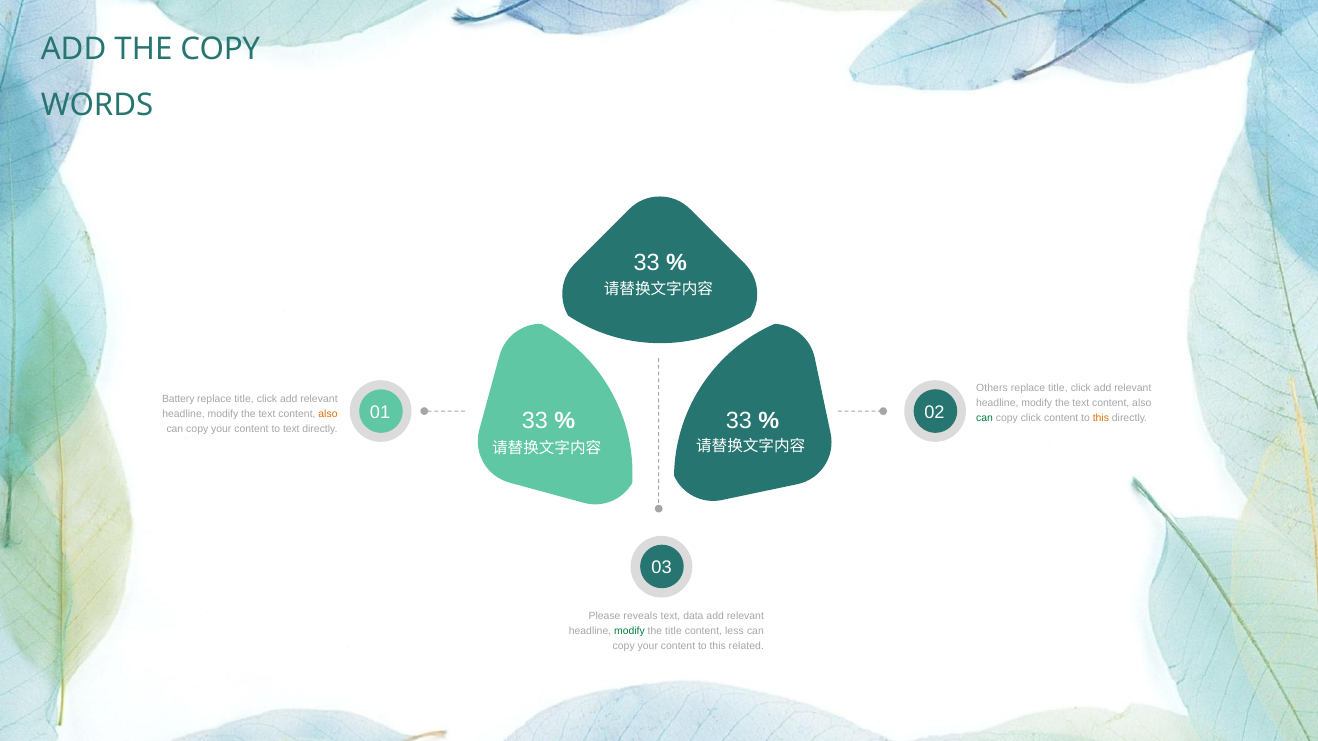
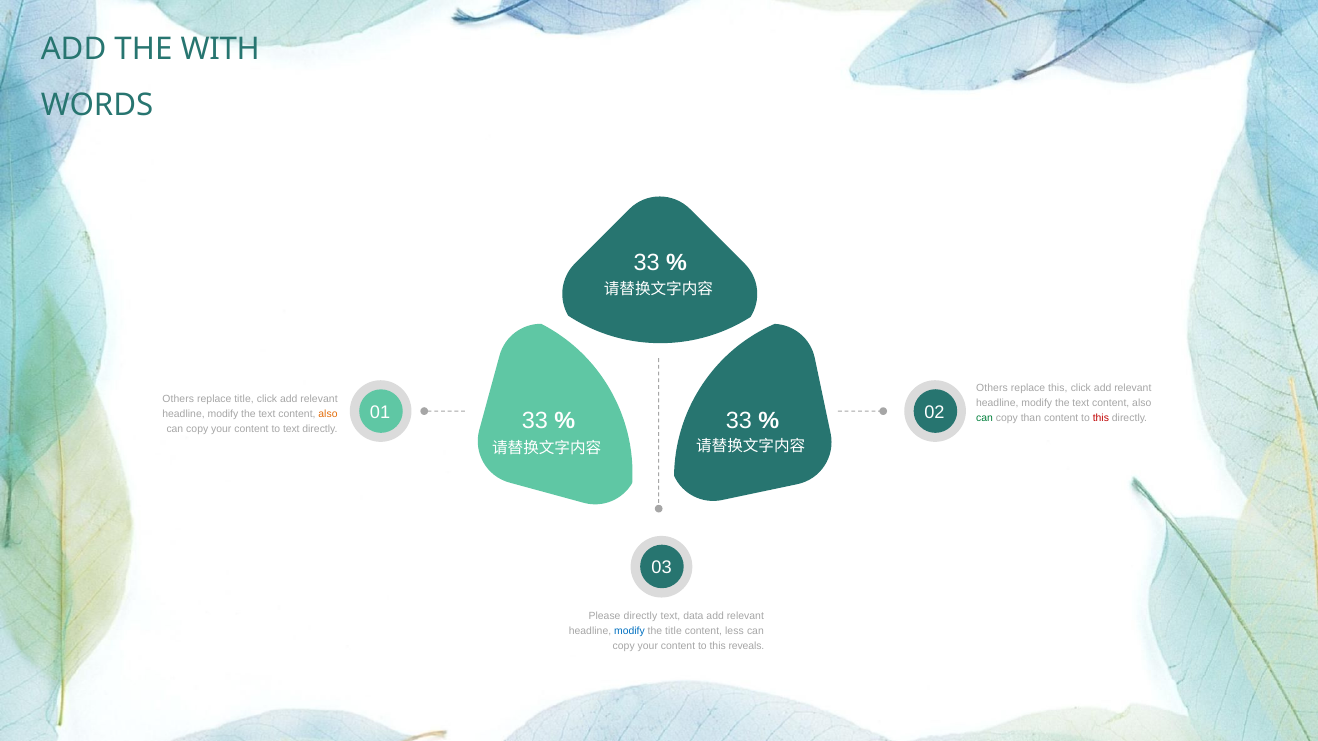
THE COPY: COPY -> WITH
title at (1058, 388): title -> this
Battery at (178, 400): Battery -> Others
copy click: click -> than
this at (1101, 418) colour: orange -> red
Please reveals: reveals -> directly
modify at (629, 631) colour: green -> blue
related: related -> reveals
